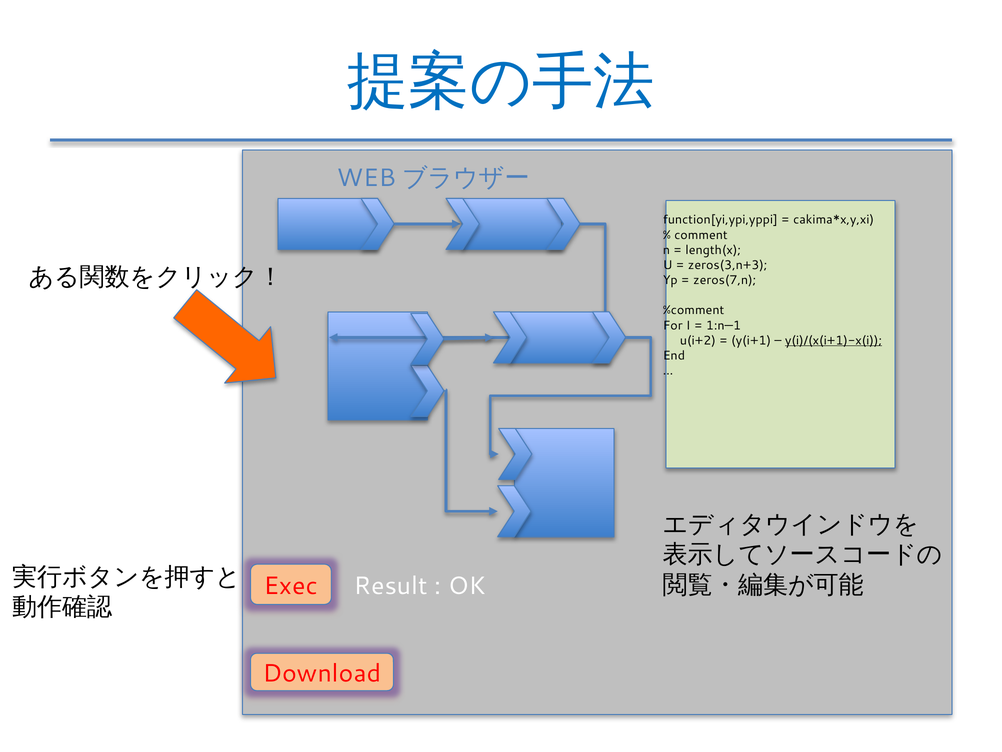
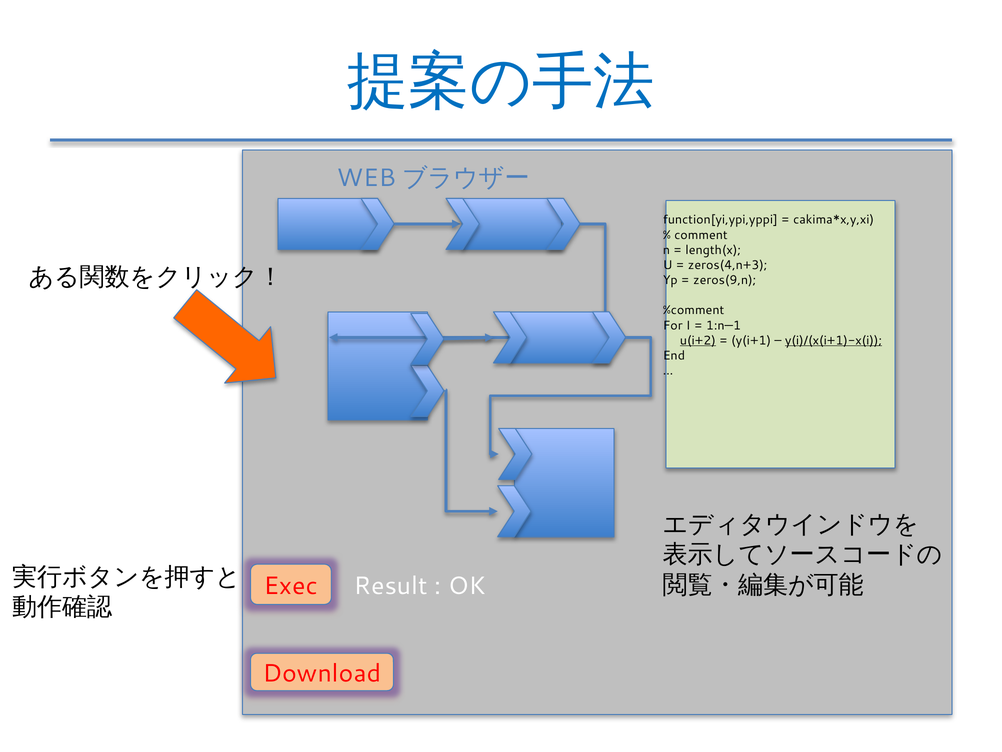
zeros(3,n+3: zeros(3,n+3 -> zeros(4,n+3
zeros(7,n: zeros(7,n -> zeros(9,n
u(i+2 underline: none -> present
